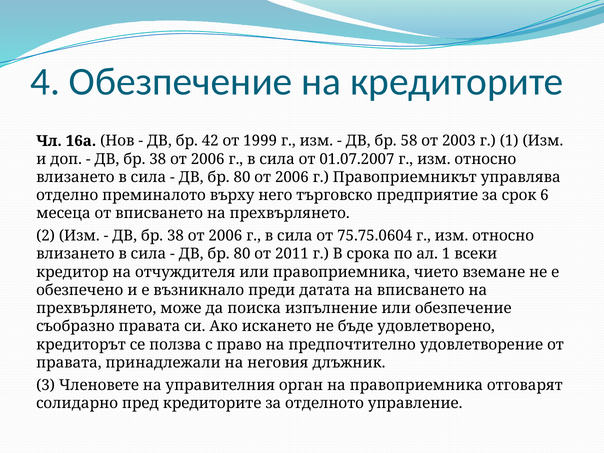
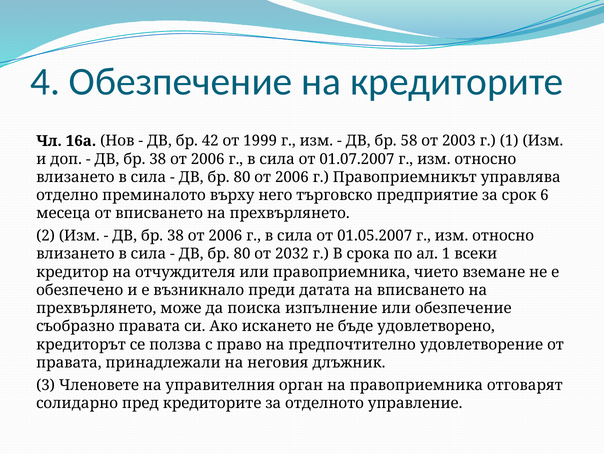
75.75.0604: 75.75.0604 -> 01.05.2007
2011: 2011 -> 2032
